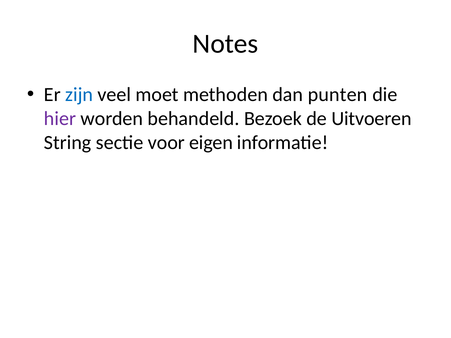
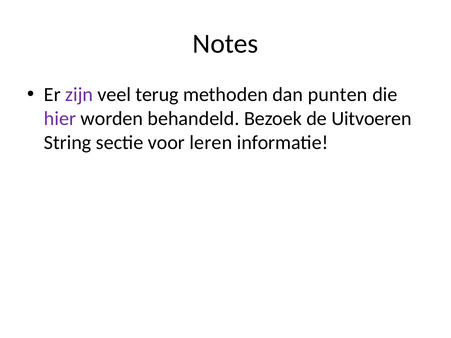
zijn colour: blue -> purple
moet: moet -> terug
eigen: eigen -> leren
